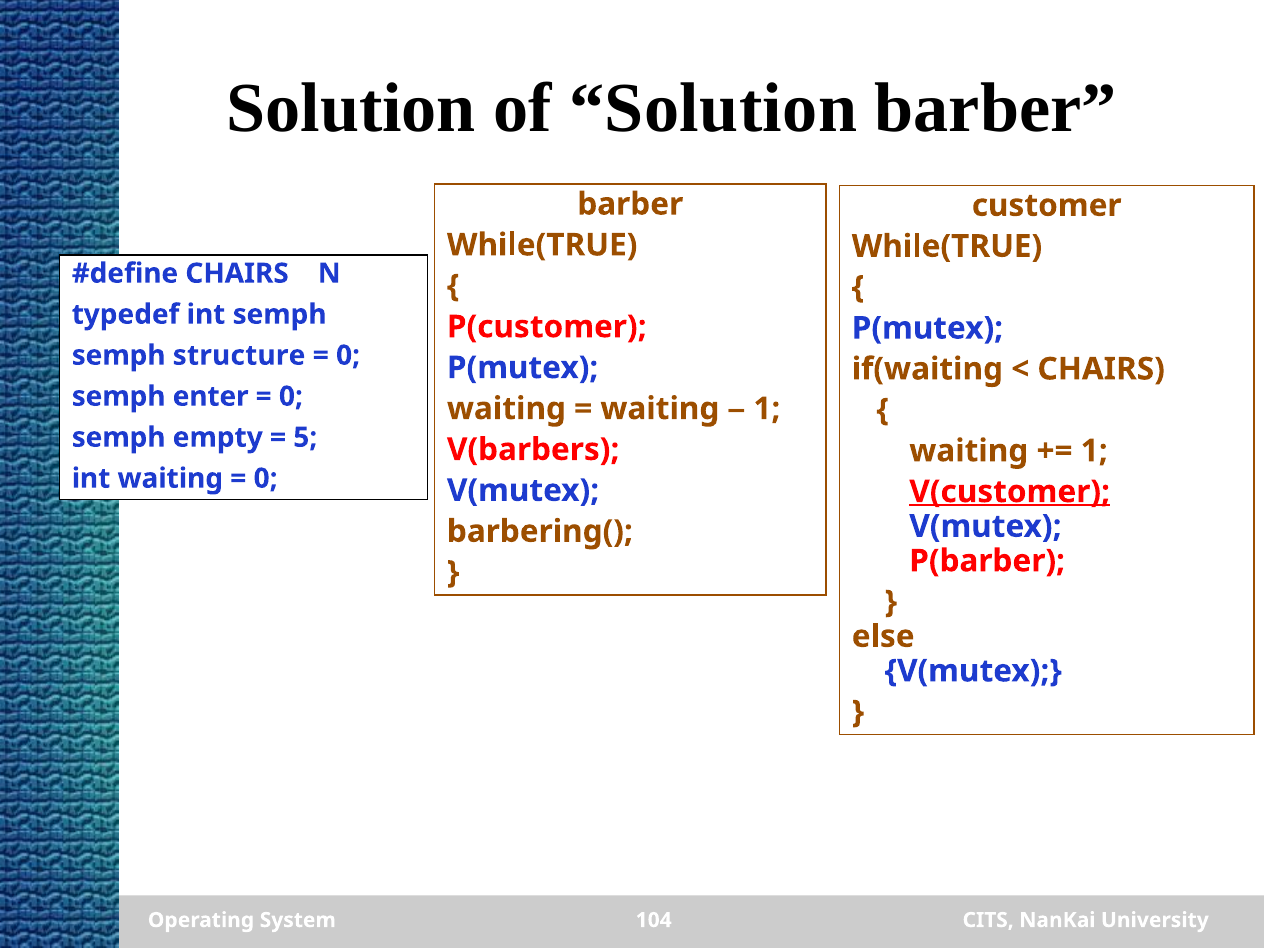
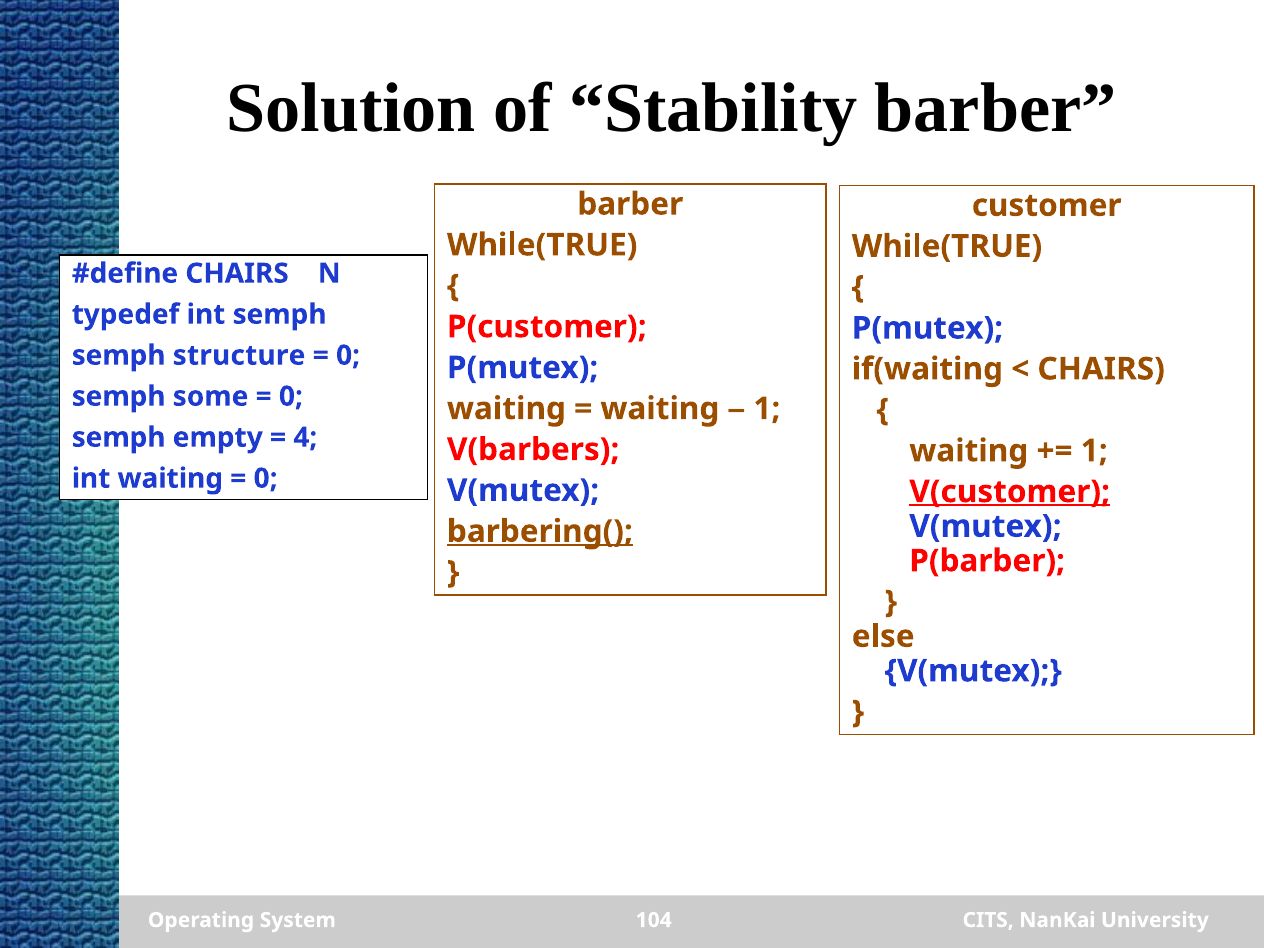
of Solution: Solution -> Stability
enter: enter -> some
5: 5 -> 4
barbering( underline: none -> present
